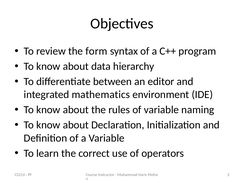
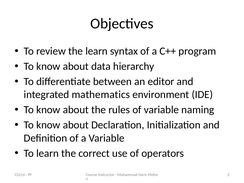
the form: form -> learn
